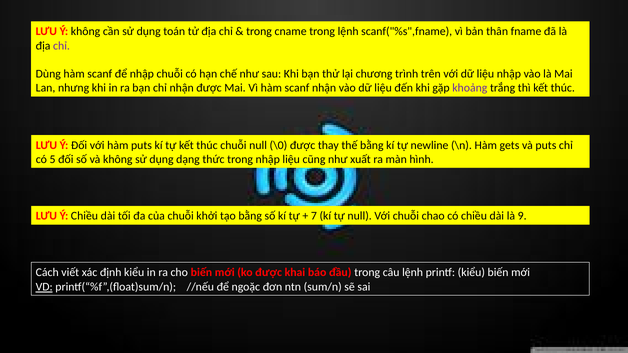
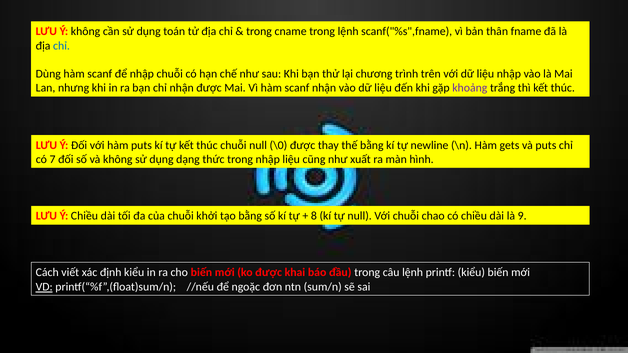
chỉ at (62, 46) colour: purple -> blue
5: 5 -> 7
7: 7 -> 8
